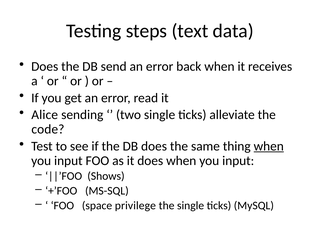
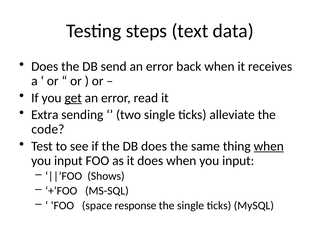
get underline: none -> present
Alice: Alice -> Extra
privilege: privilege -> response
